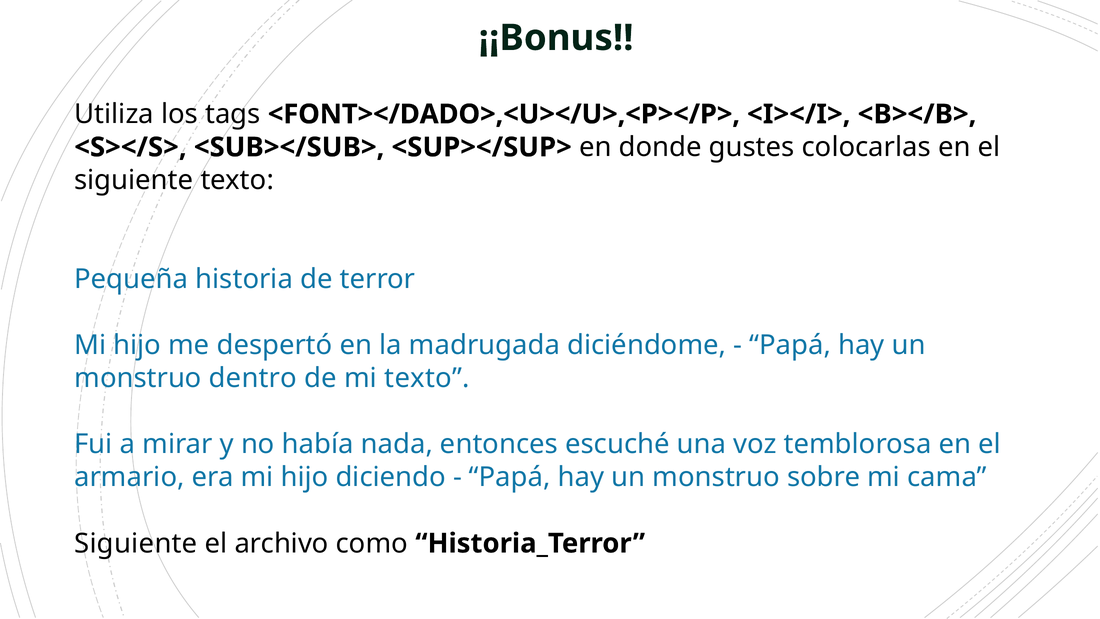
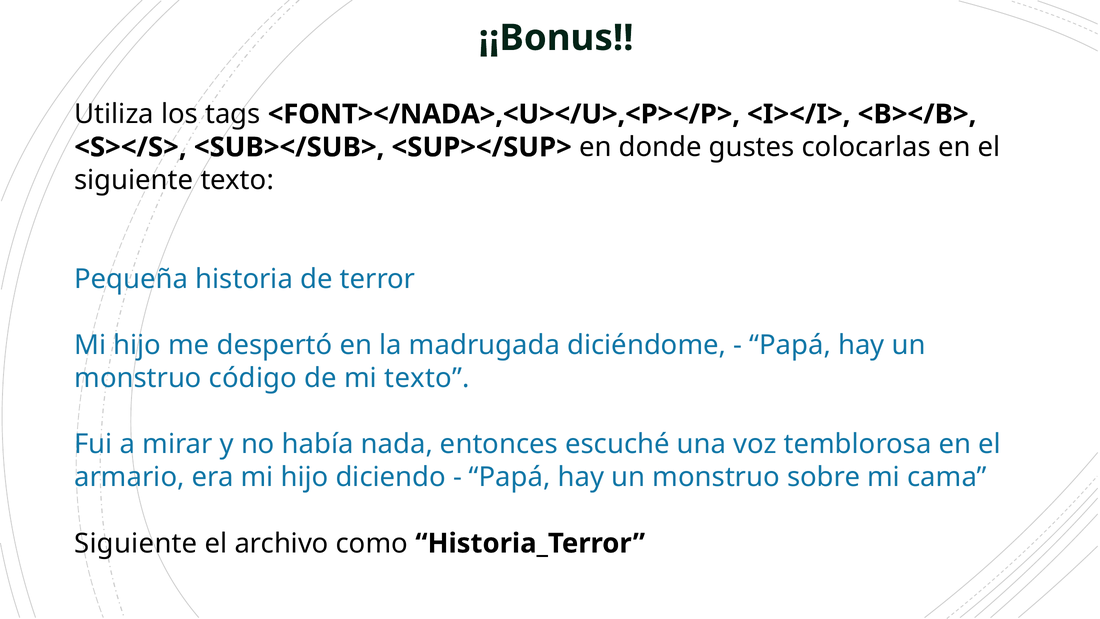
<FONT></DADO>,<U></U>,<P></P>: <FONT></DADO>,<U></U>,<P></P> -> <FONT></NADA>,<U></U>,<P></P>
dentro: dentro -> código
